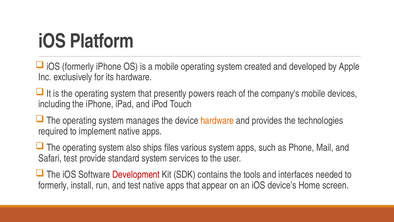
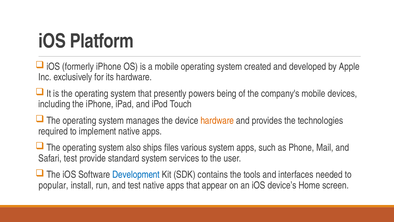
reach: reach -> being
Development colour: red -> blue
formerly at (54, 185): formerly -> popular
